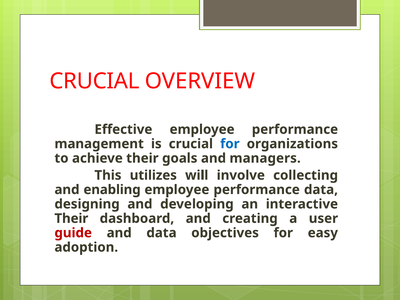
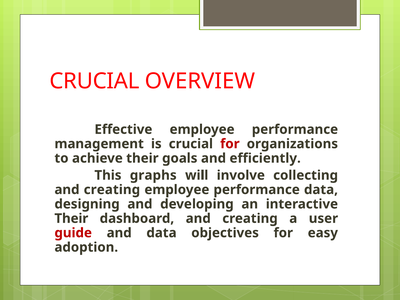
for at (230, 144) colour: blue -> red
managers: managers -> efficiently
utilizes: utilizes -> graphs
enabling at (112, 190): enabling -> creating
